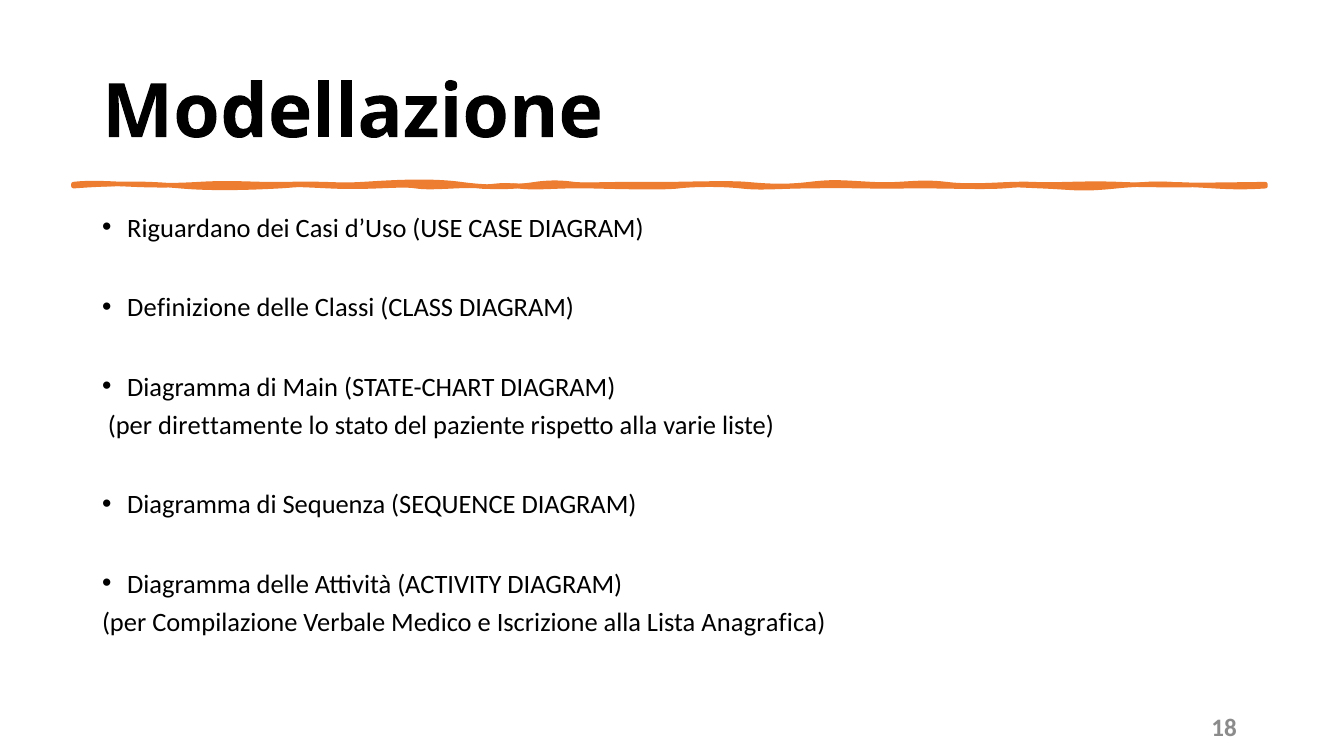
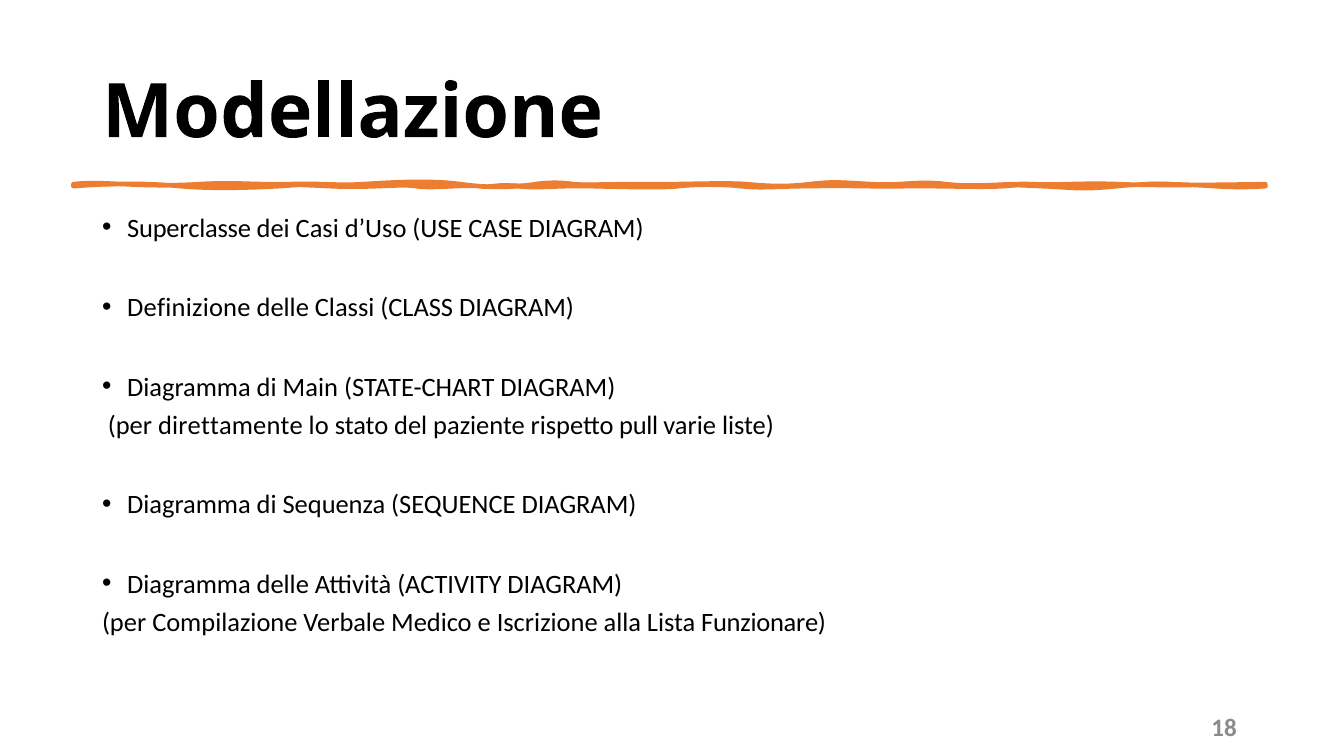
Riguardano: Riguardano -> Superclasse
rispetto alla: alla -> pull
Anagrafica: Anagrafica -> Funzionare
